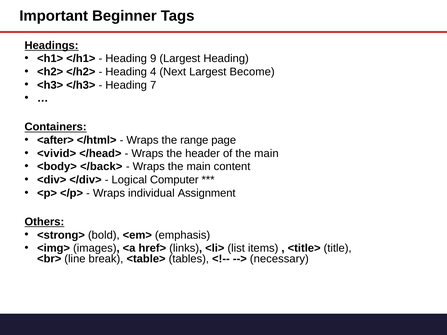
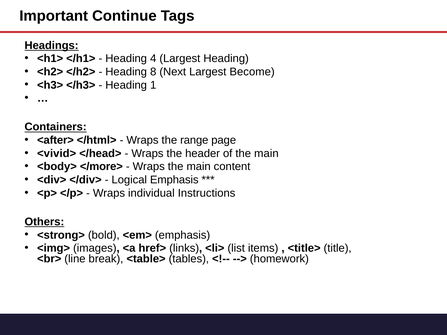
Beginner: Beginner -> Continue
9: 9 -> 4
4: 4 -> 8
7: 7 -> 1
</back>: </back> -> </more>
Logical Computer: Computer -> Emphasis
Assignment: Assignment -> Instructions
necessary: necessary -> homework
